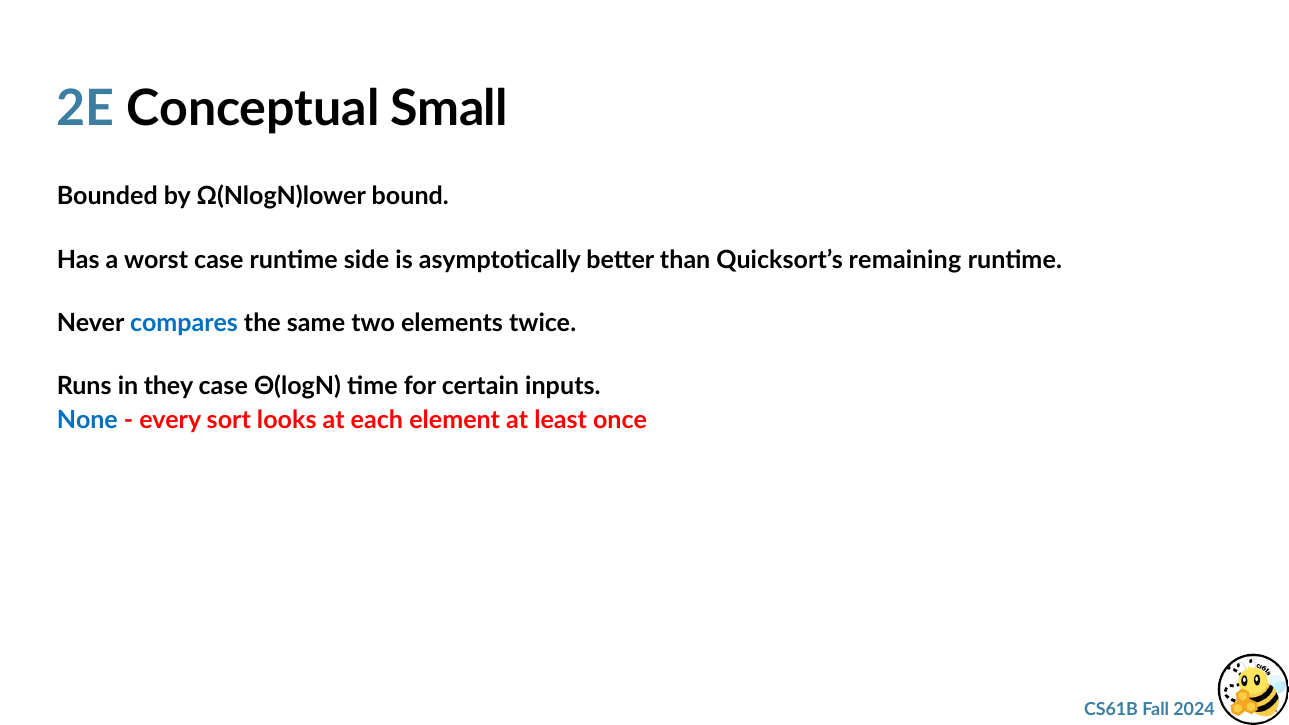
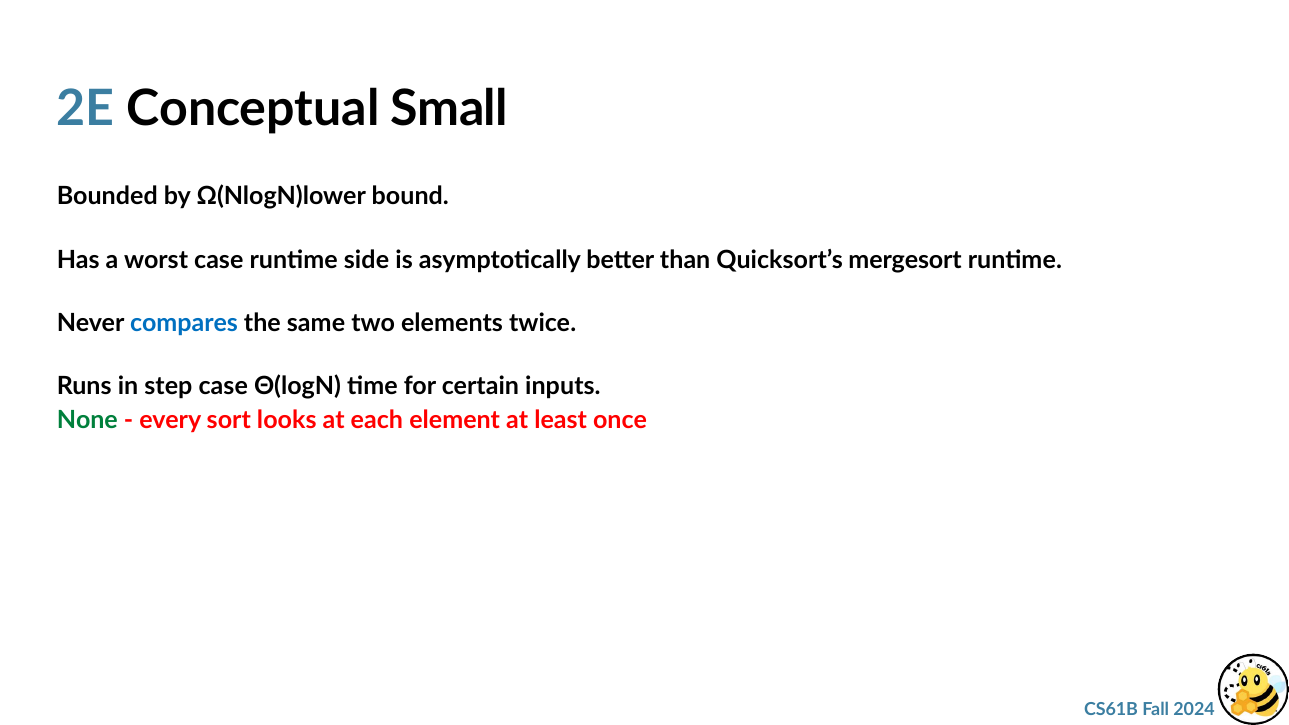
remaining: remaining -> mergesort
they: they -> step
None colour: blue -> green
